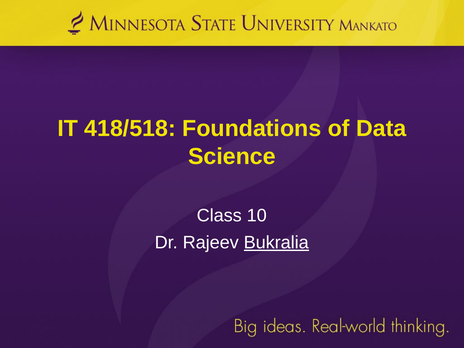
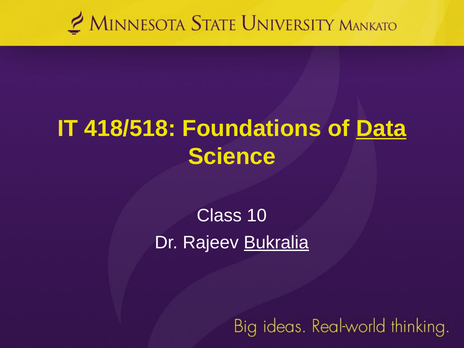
Data underline: none -> present
